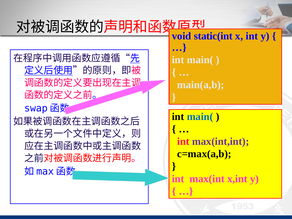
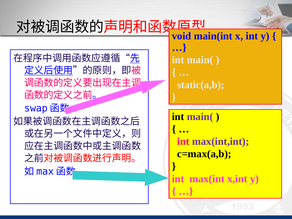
static(int: static(int -> main(int
main(a,b: main(a,b -> static(a,b
main( at (200, 117) colour: blue -> purple
